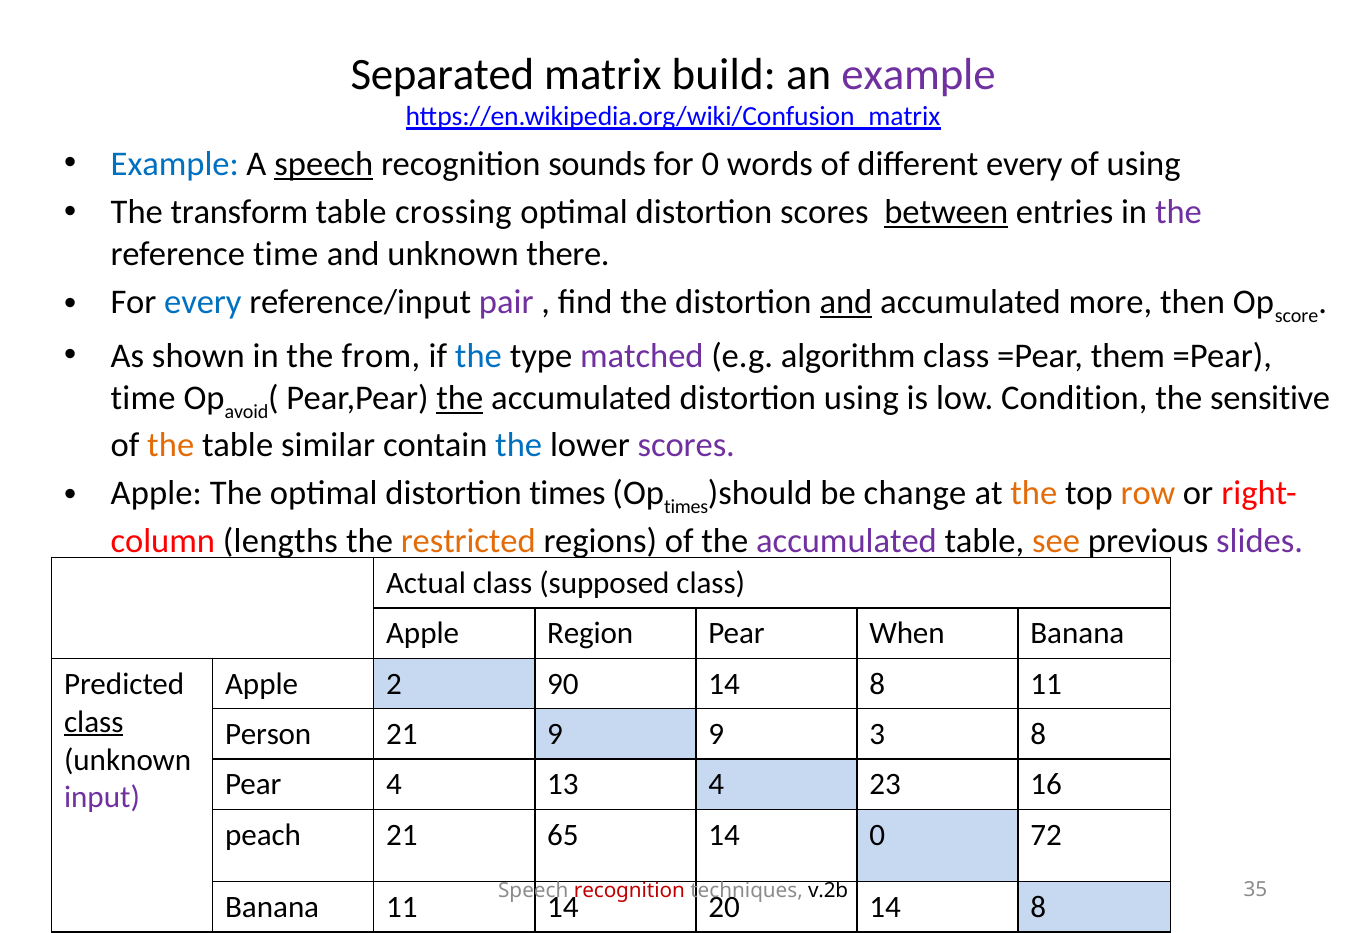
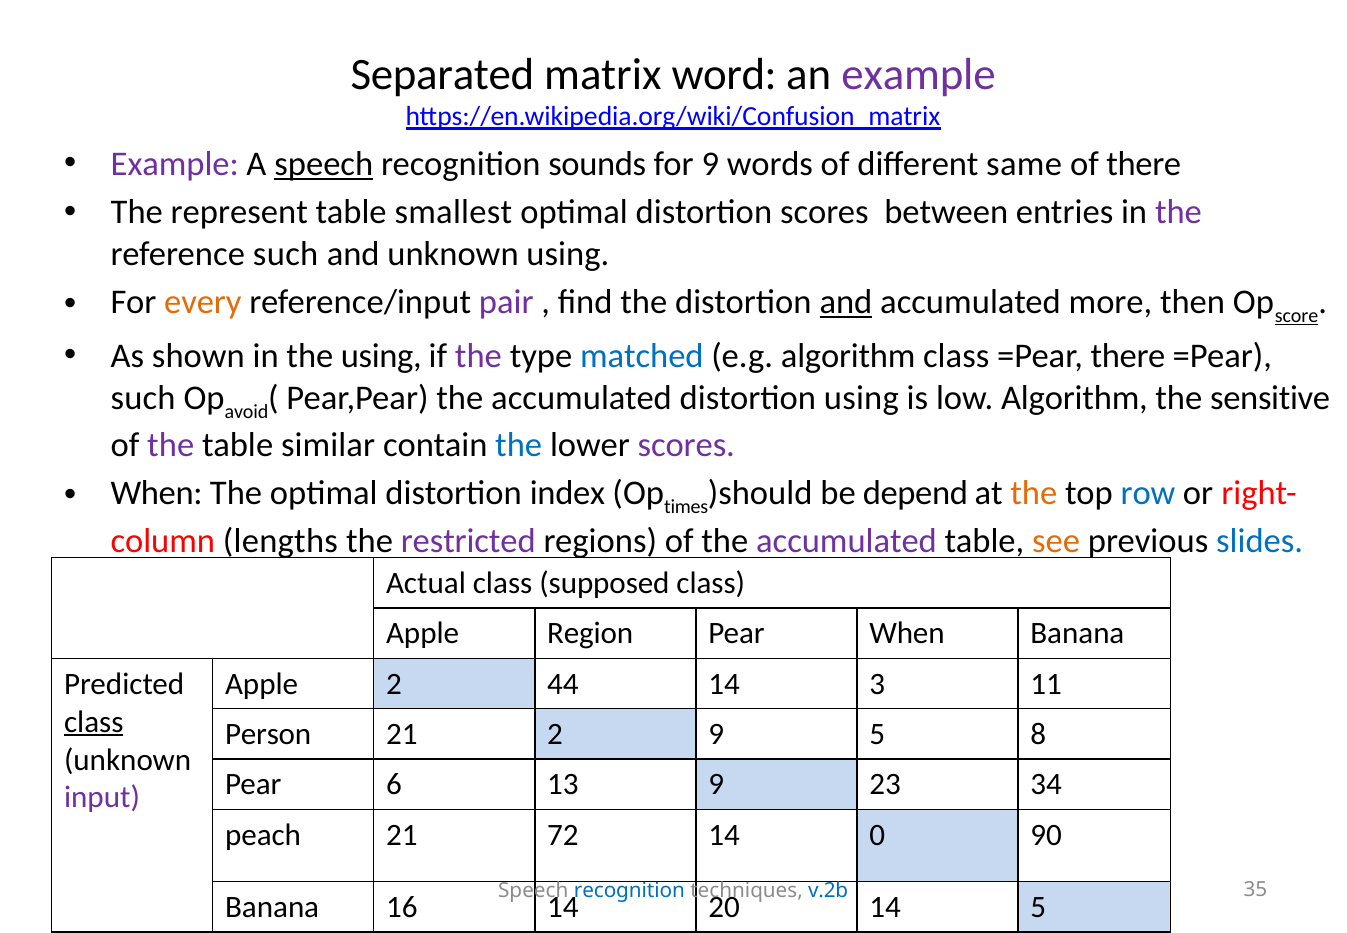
build: build -> word
Example at (175, 164) colour: blue -> purple
for 0: 0 -> 9
different every: every -> same
of using: using -> there
transform: transform -> represent
crossing: crossing -> smallest
between underline: present -> none
reference time: time -> such
unknown there: there -> using
every at (203, 302) colour: blue -> orange
score underline: none -> present
the from: from -> using
the at (478, 356) colour: blue -> purple
matched colour: purple -> blue
=Pear them: them -> there
time at (143, 398): time -> such
the at (460, 398) underline: present -> none
low Condition: Condition -> Algorithm
the at (171, 445) colour: orange -> purple
Apple at (156, 493): Apple -> When
distortion times: times -> index
change: change -> depend
row colour: orange -> blue
restricted colour: orange -> purple
slides colour: purple -> blue
90: 90 -> 44
8 at (877, 684): 8 -> 3
21 9: 9 -> 2
9 3: 3 -> 5
Pear 4: 4 -> 6
13 4: 4 -> 9
16: 16 -> 34
65: 65 -> 72
72: 72 -> 90
recognition at (629, 891) colour: red -> blue
v.2b colour: black -> blue
Banana 11: 11 -> 16
8 at (1038, 907): 8 -> 5
